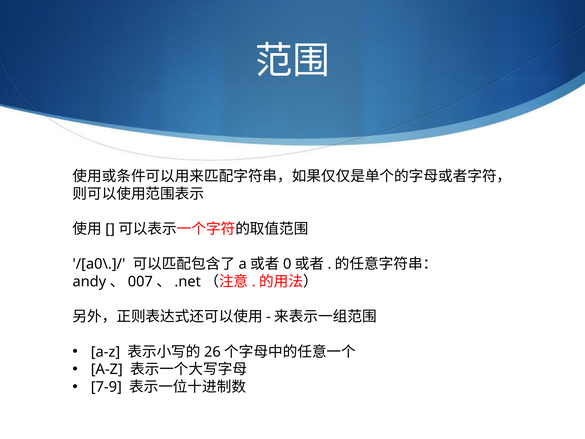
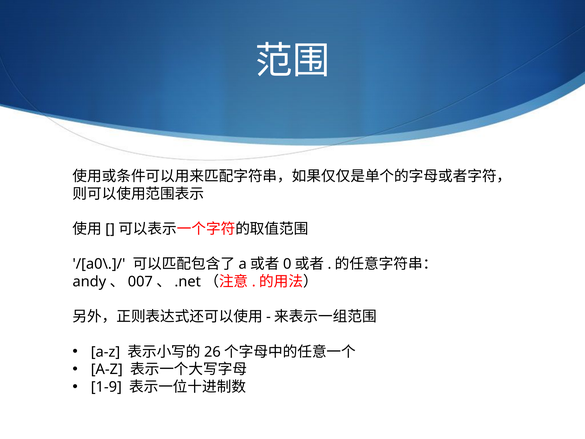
7-9: 7-9 -> 1-9
